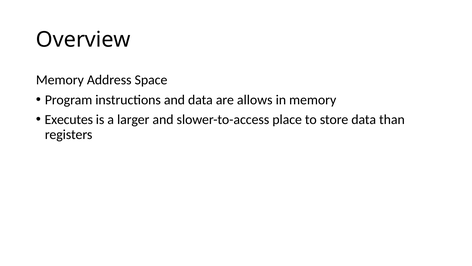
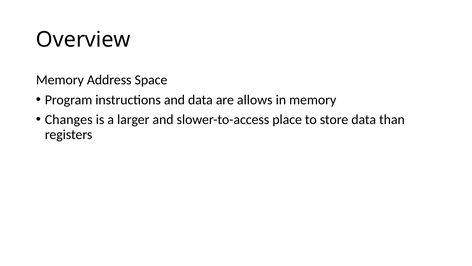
Executes: Executes -> Changes
